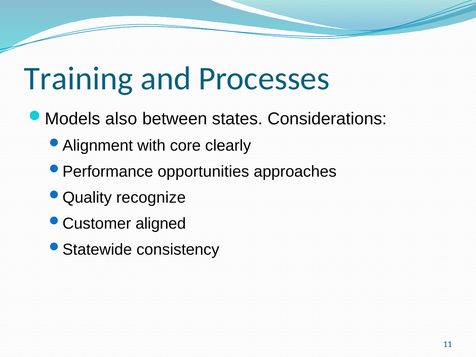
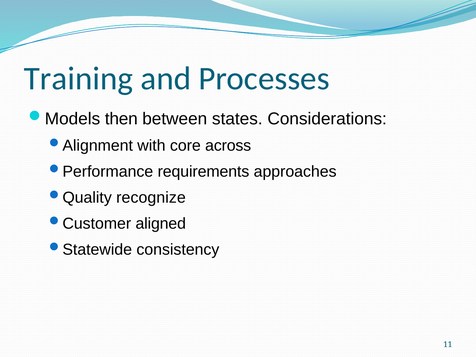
also: also -> then
clearly: clearly -> across
opportunities: opportunities -> requirements
